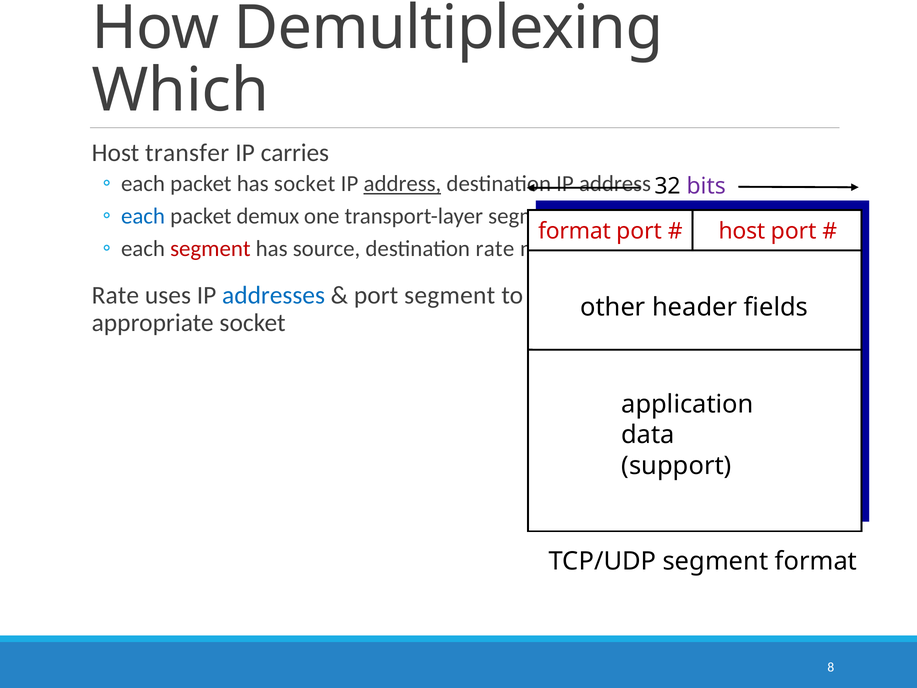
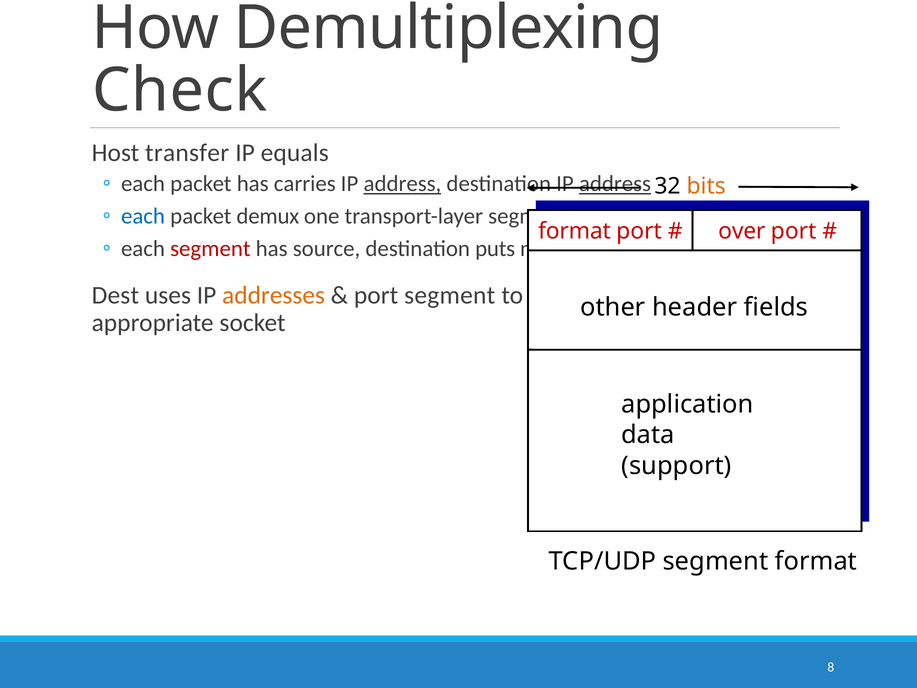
Which: Which -> Check
carries: carries -> equals
has socket: socket -> carries
address at (615, 184) underline: none -> present
bits colour: purple -> orange
host at (742, 231): host -> over
destination rate: rate -> puts
Rate at (115, 295): Rate -> Dest
addresses colour: blue -> orange
